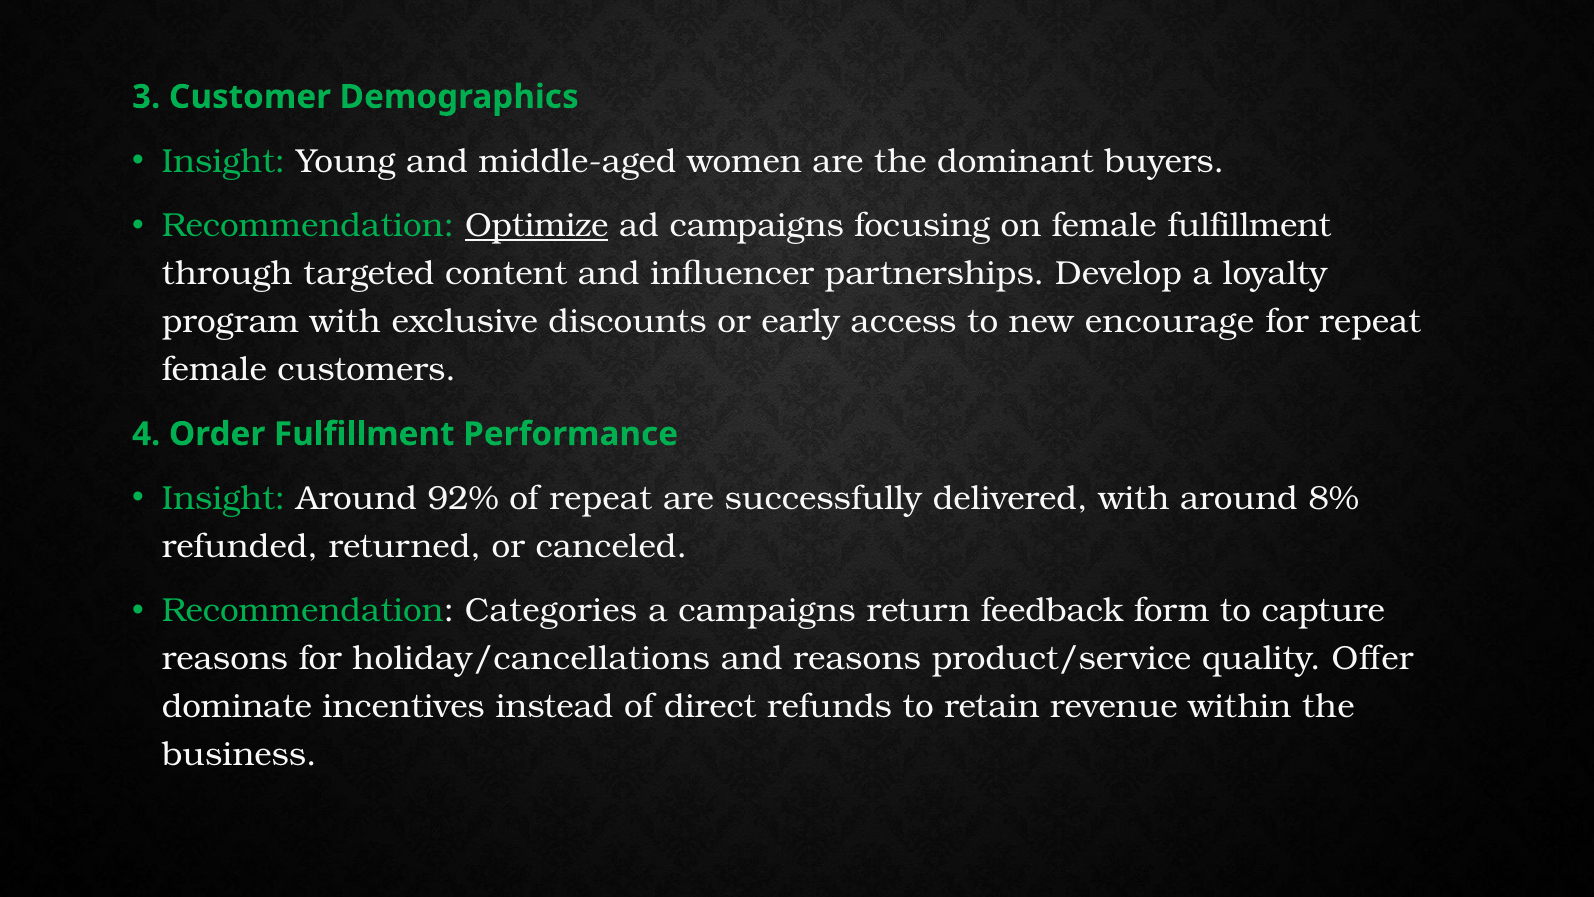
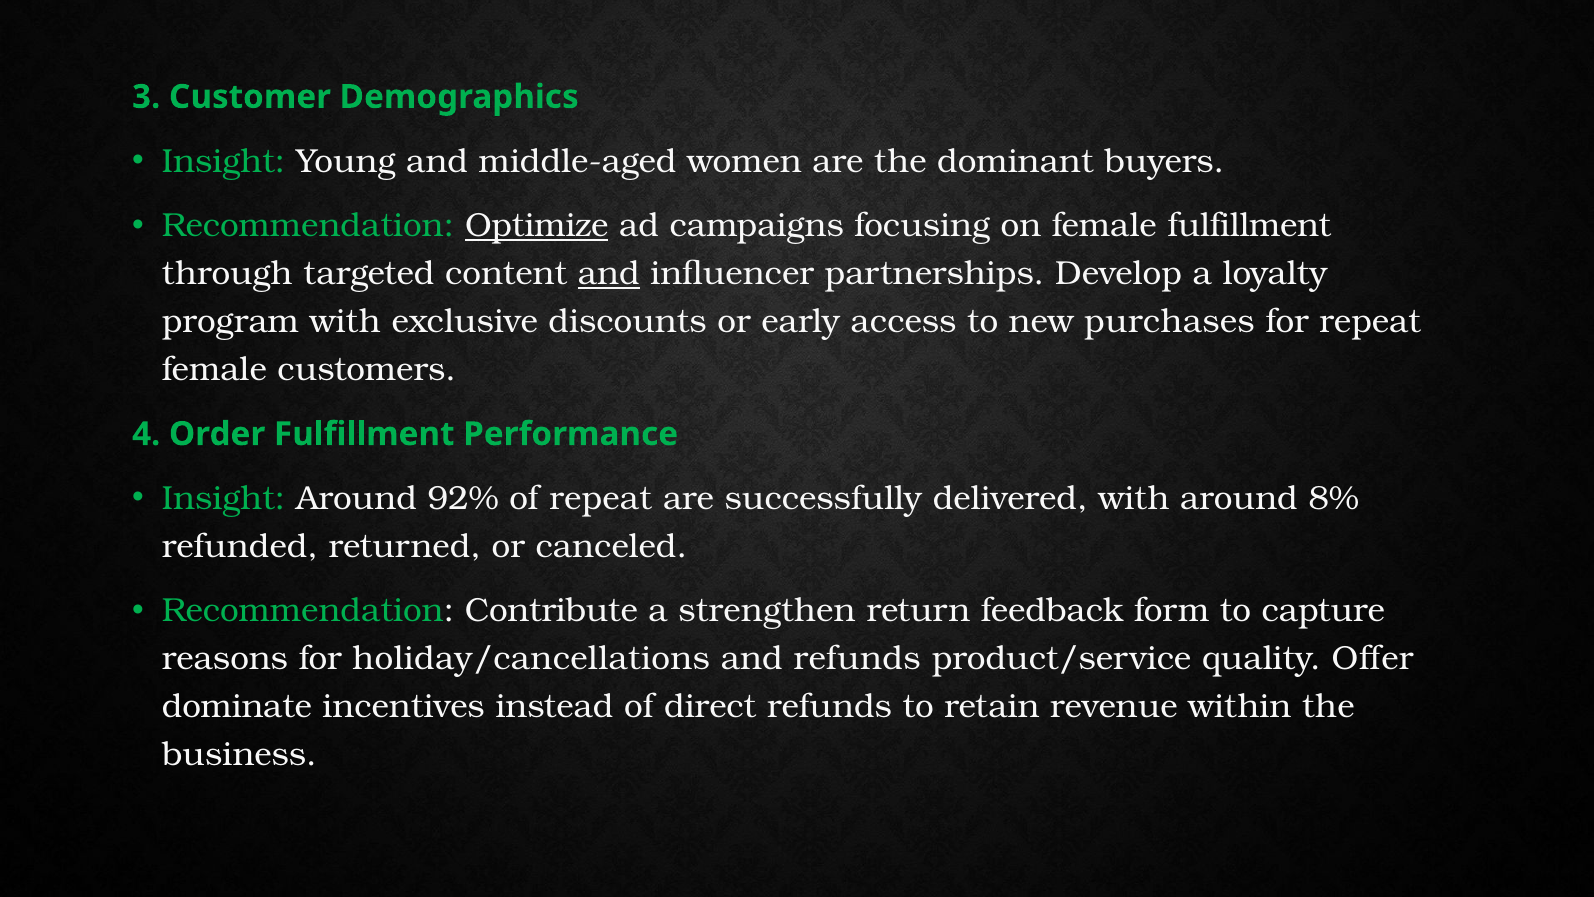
and at (609, 274) underline: none -> present
encourage: encourage -> purchases
Categories: Categories -> Contribute
a campaigns: campaigns -> strengthen
and reasons: reasons -> refunds
